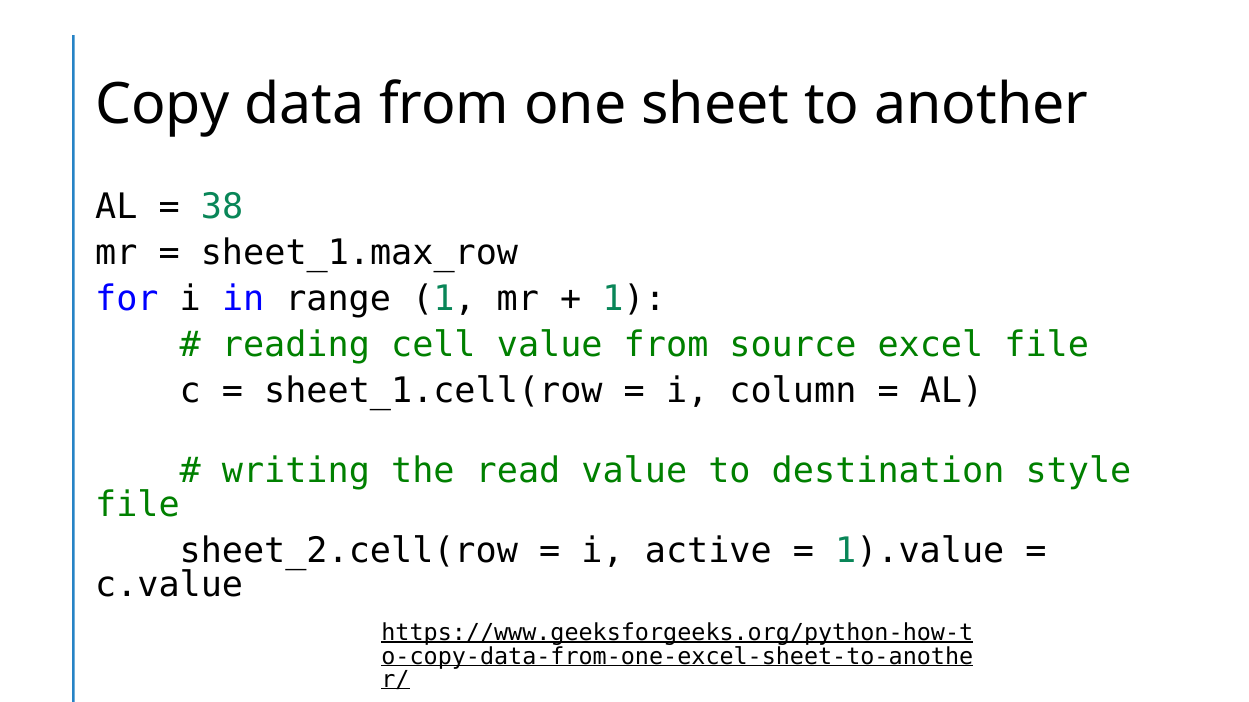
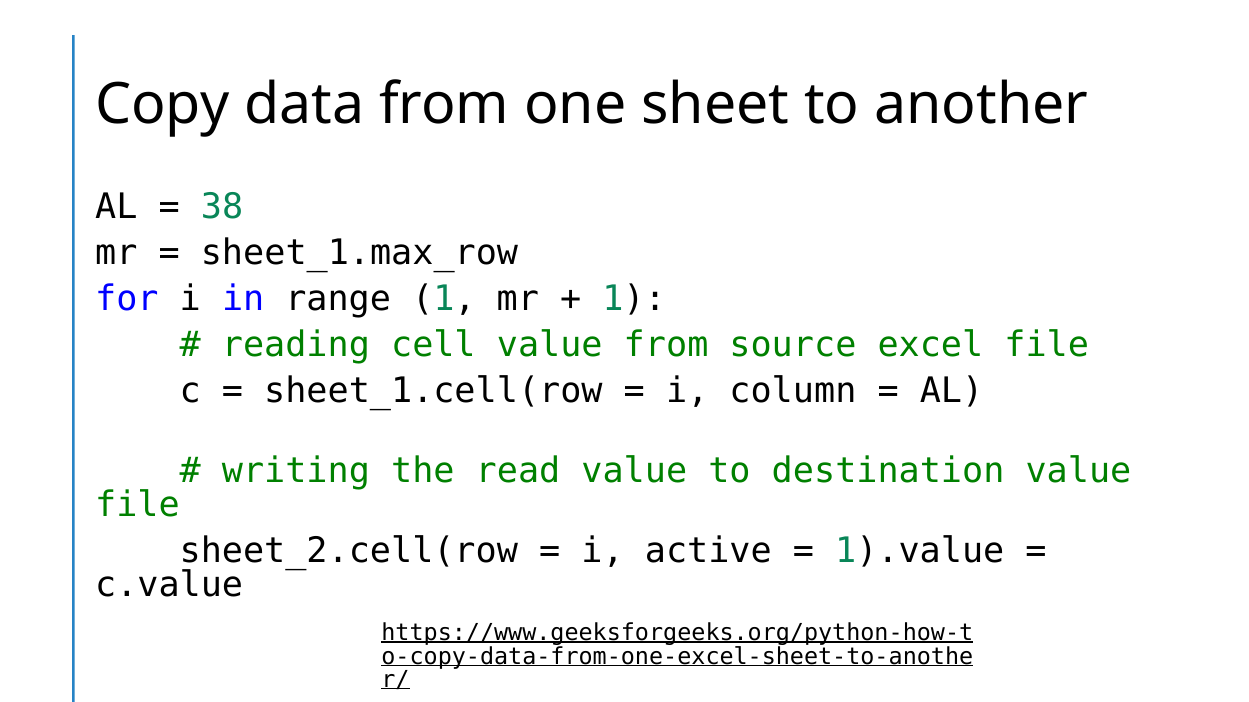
destination style: style -> value
